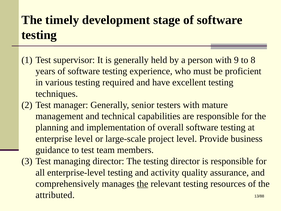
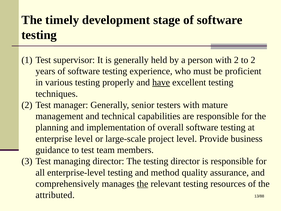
with 9: 9 -> 2
to 8: 8 -> 2
required: required -> properly
have underline: none -> present
activity: activity -> method
